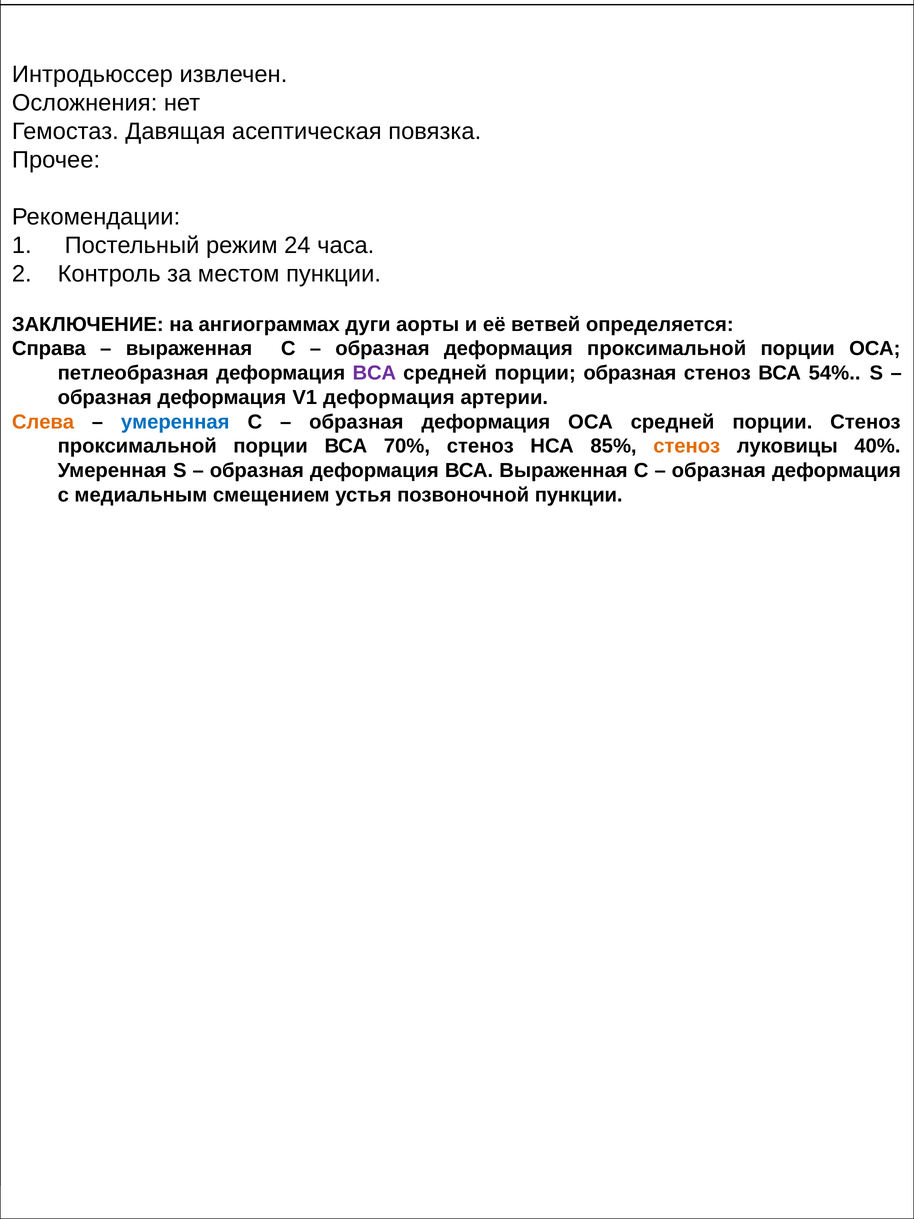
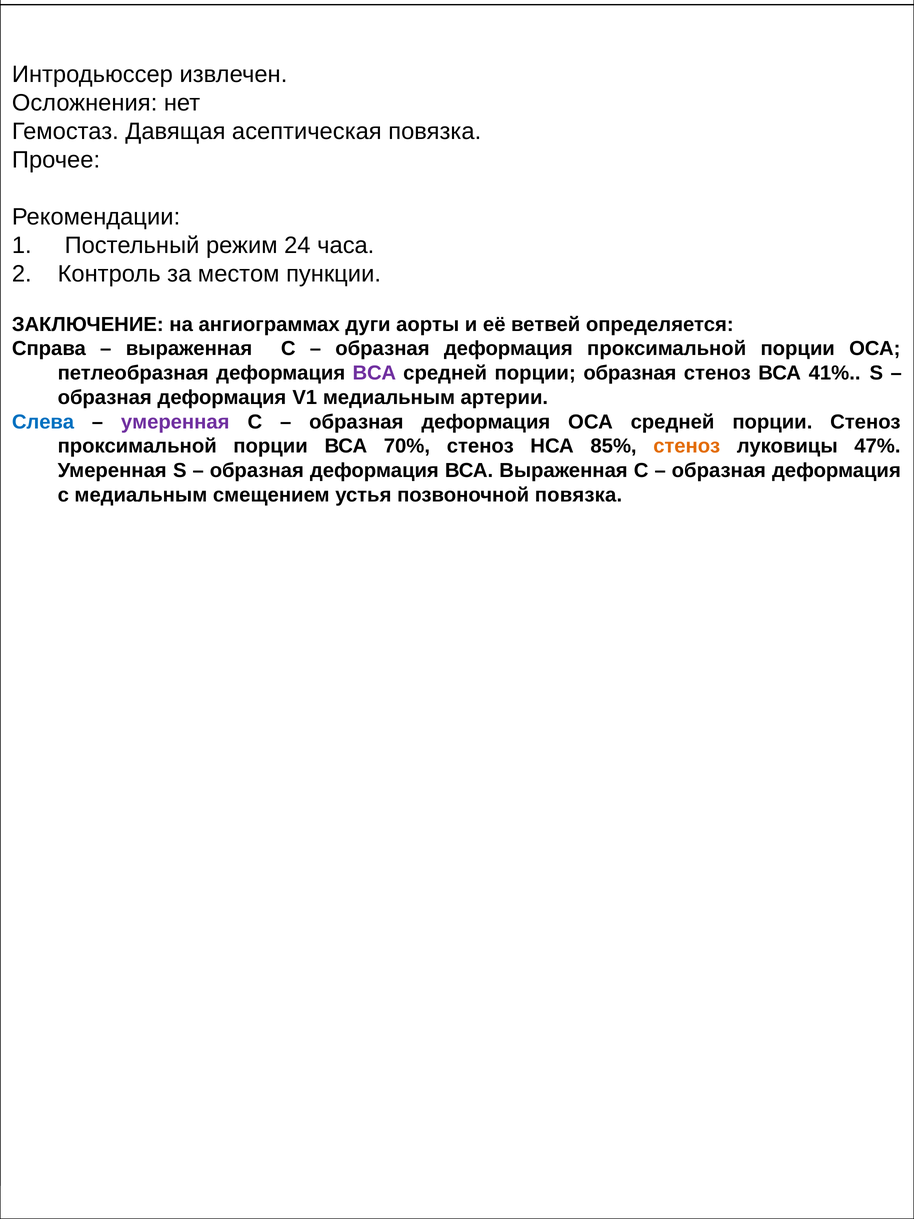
54%: 54% -> 41%
V1 деформация: деформация -> медиальным
Слева colour: orange -> blue
умеренная at (175, 422) colour: blue -> purple
40%: 40% -> 47%
позвоночной пункции: пункции -> повязка
